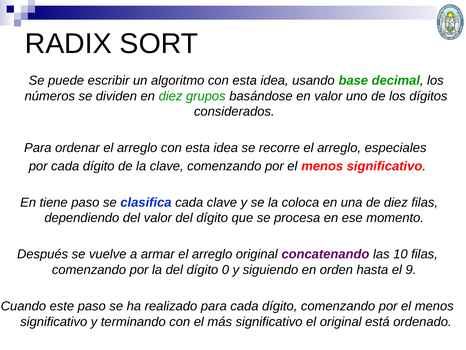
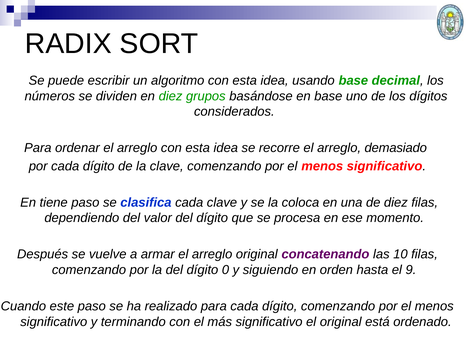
en valor: valor -> base
especiales: especiales -> demasiado
